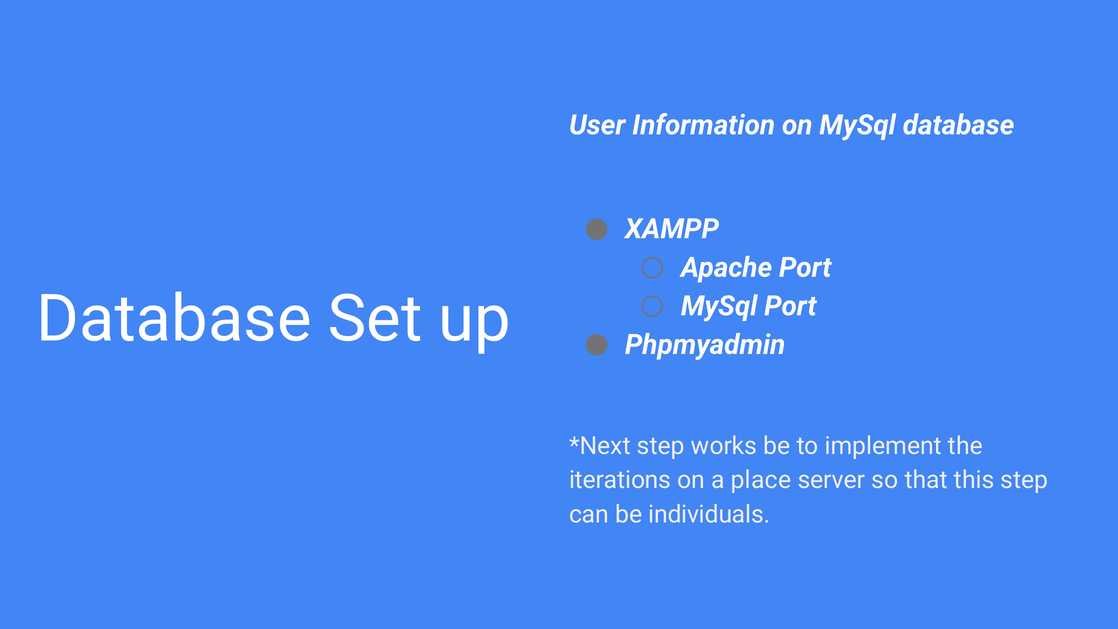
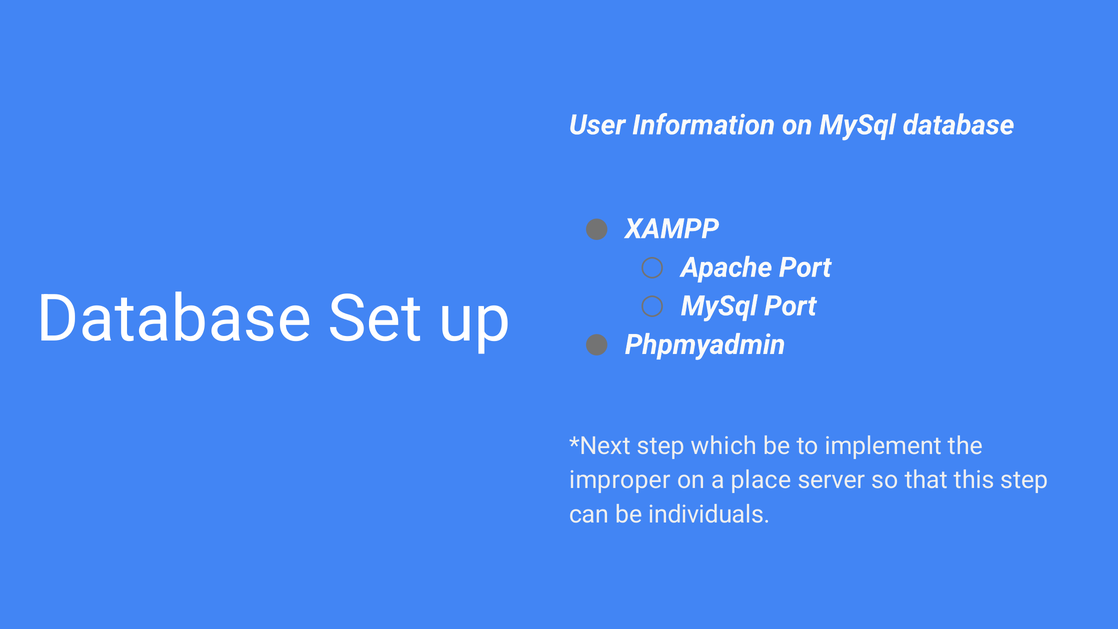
works: works -> which
iterations: iterations -> improper
